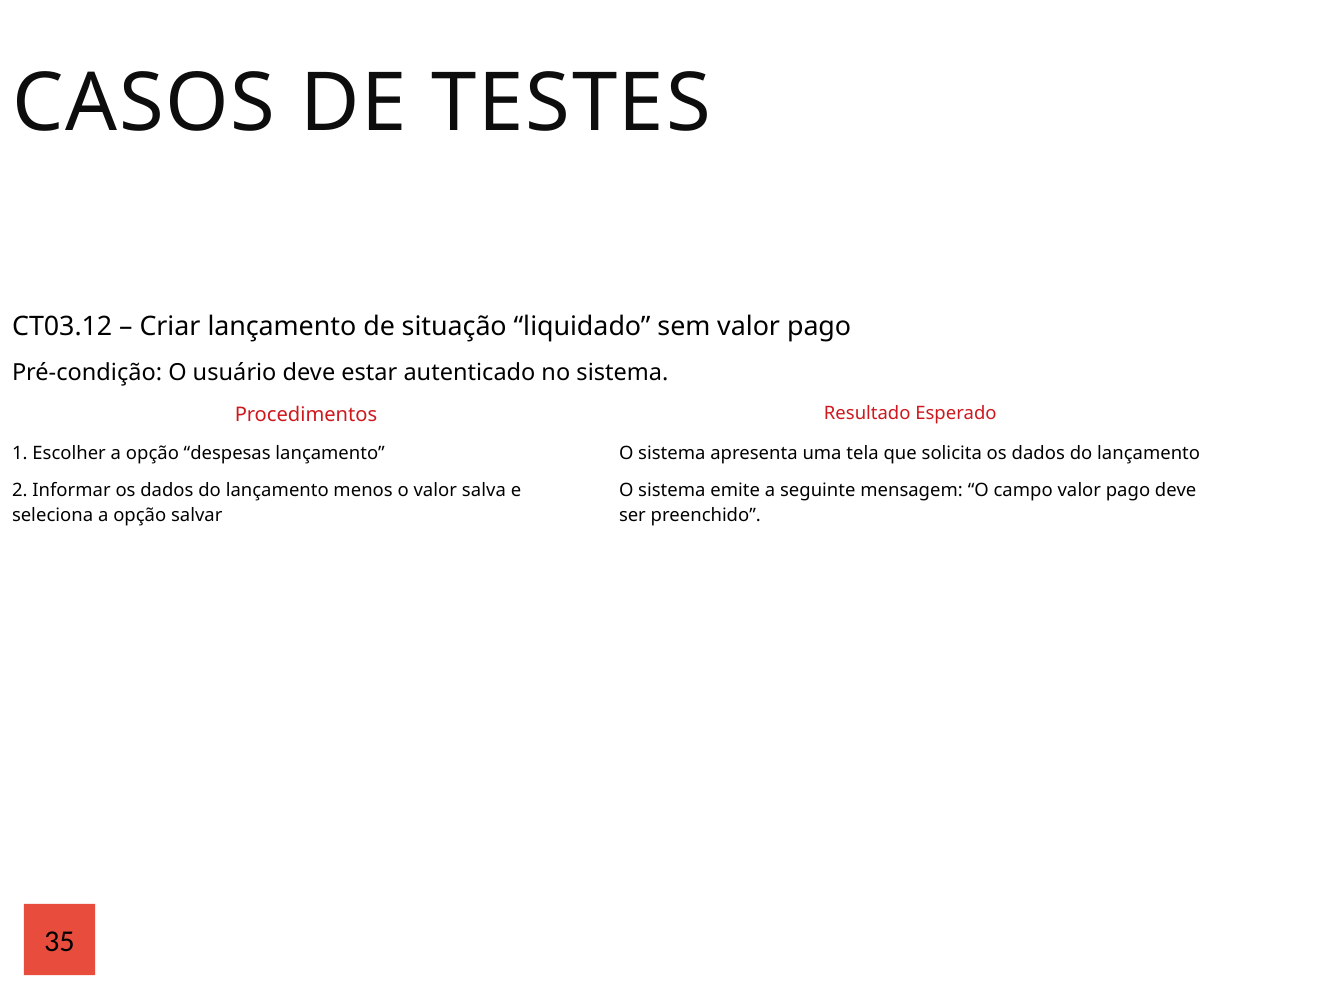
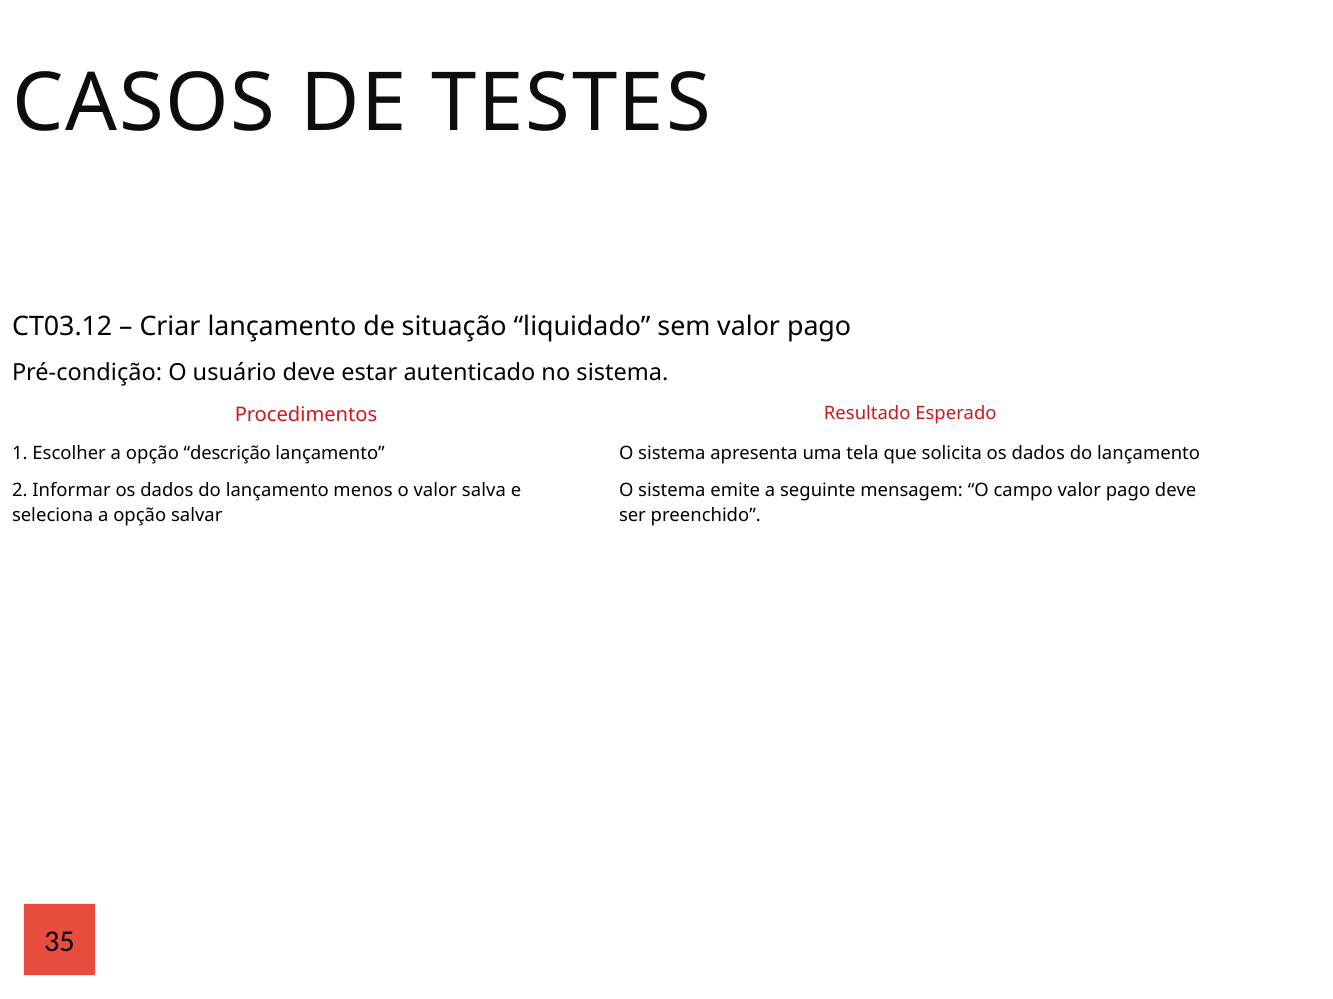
despesas: despesas -> descrição
